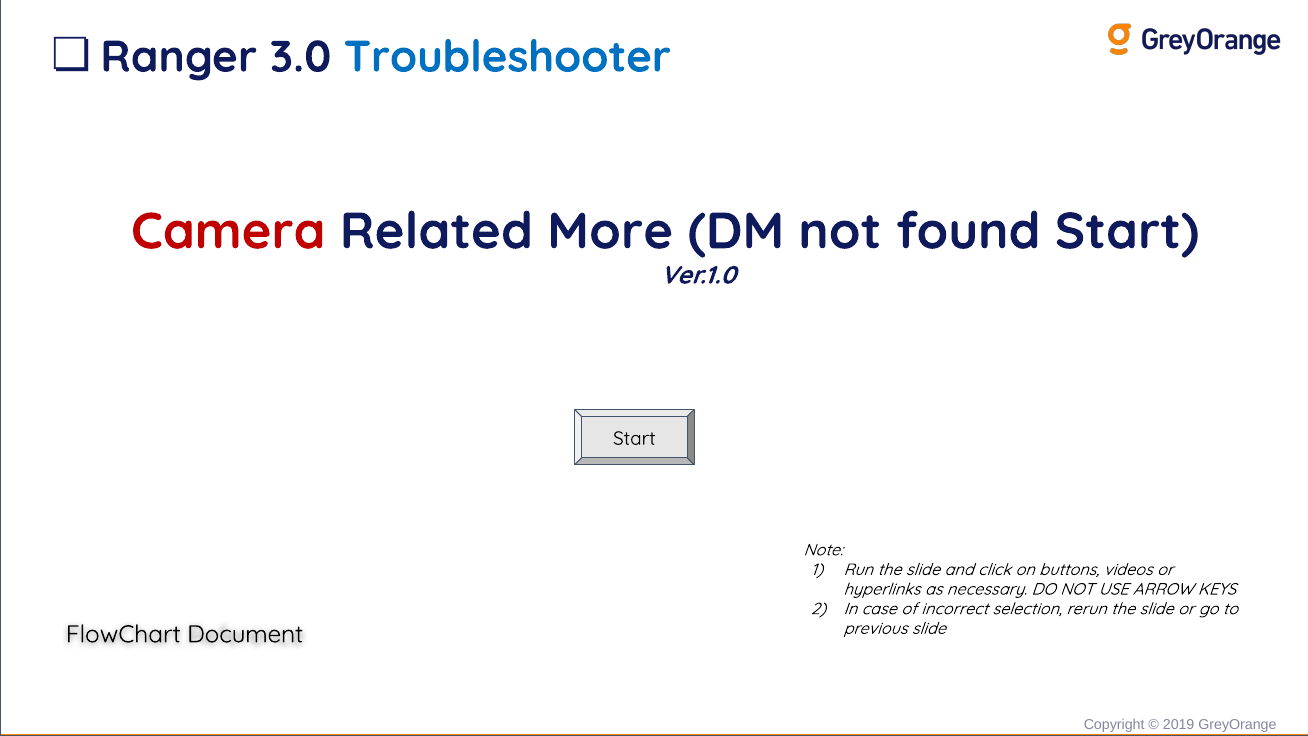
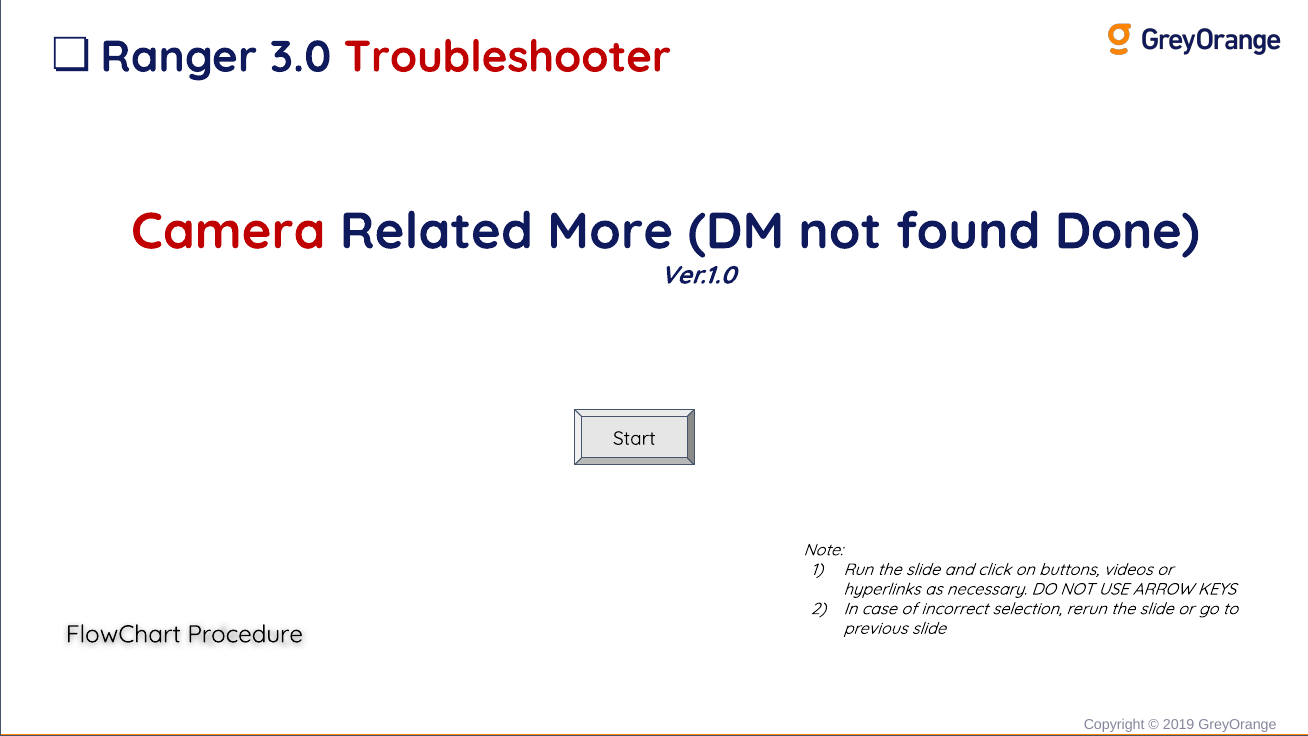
Troubleshooter colour: blue -> red
found Start: Start -> Done
Document: Document -> Procedure
